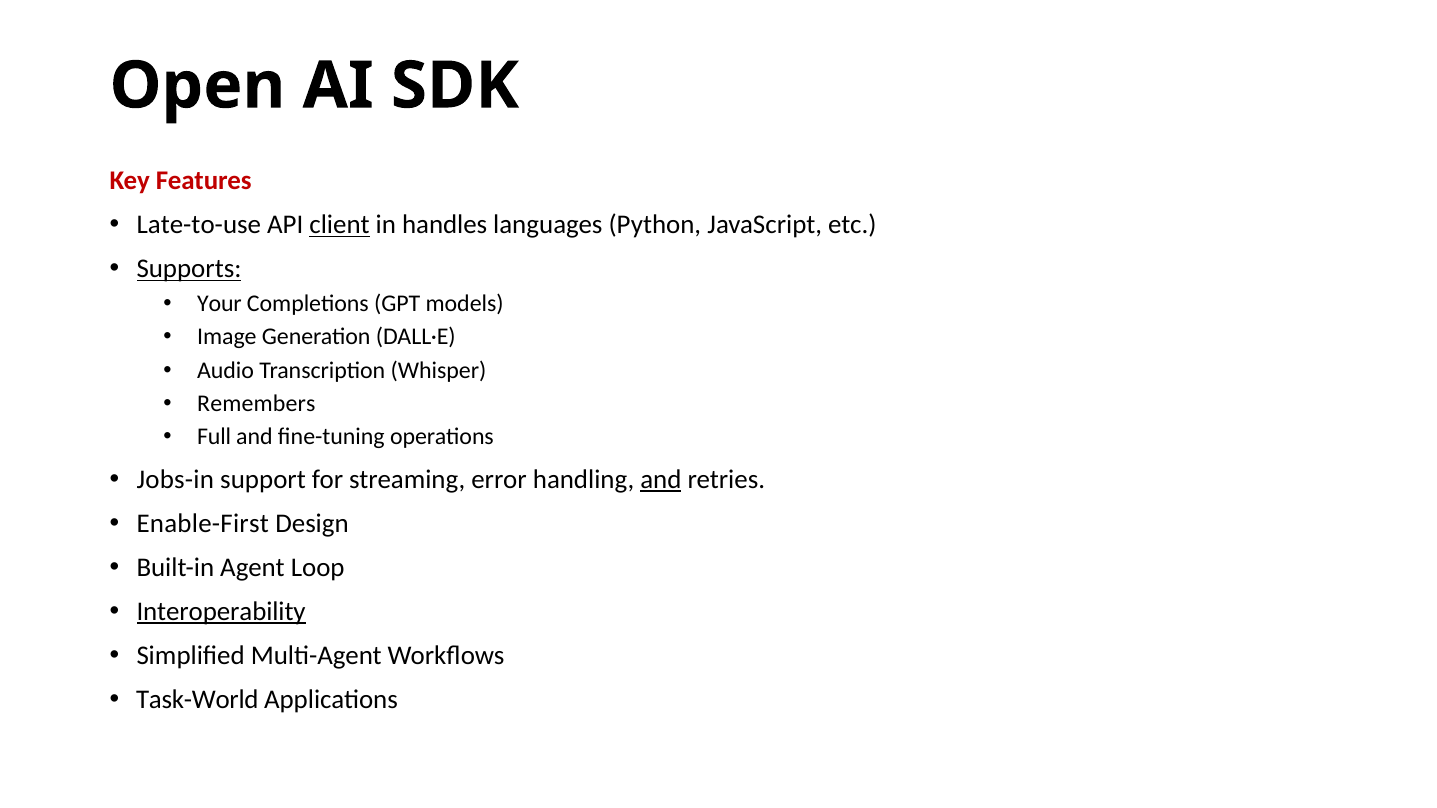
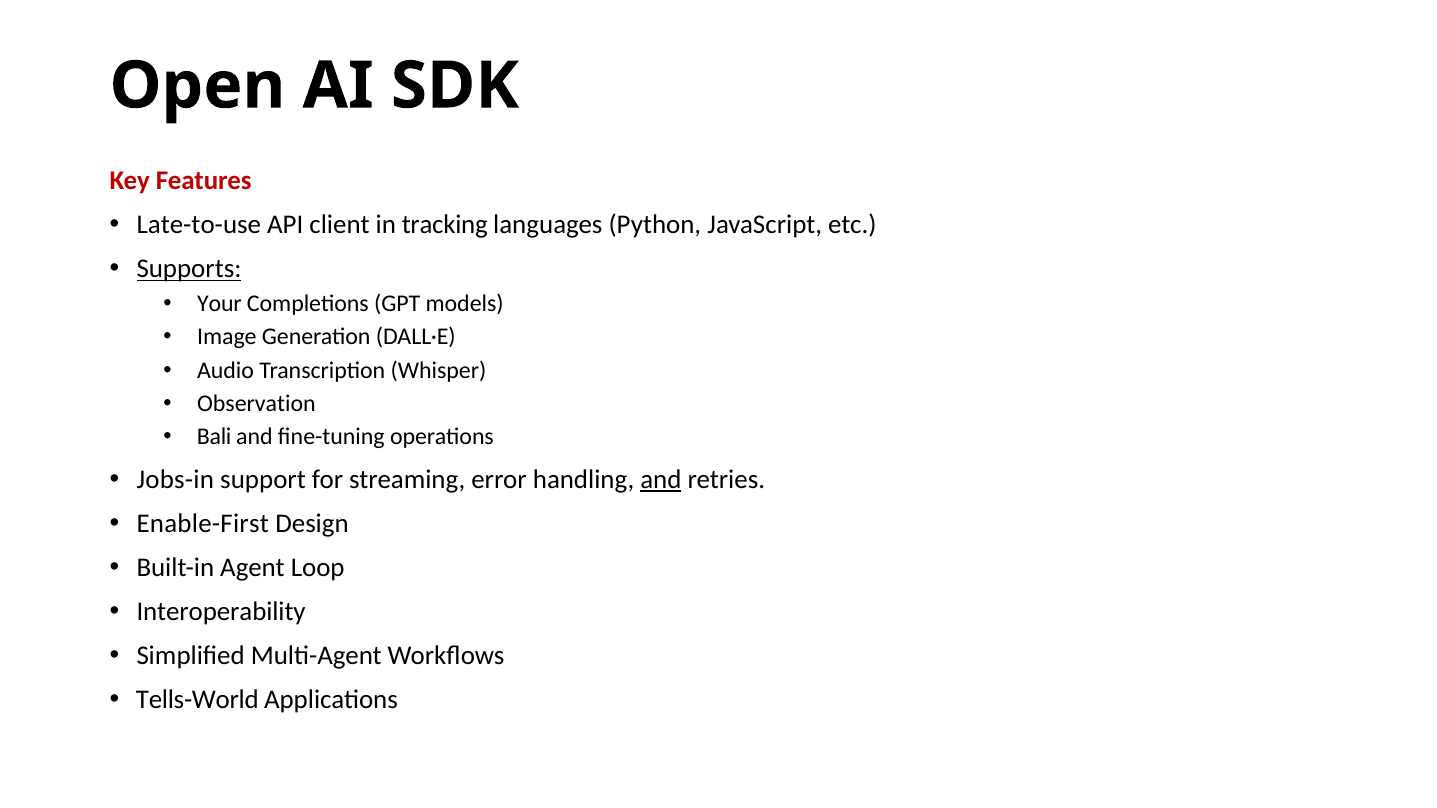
client underline: present -> none
handles: handles -> tracking
Remembers: Remembers -> Observation
Full: Full -> Bali
Interoperability underline: present -> none
Task-World: Task-World -> Tells-World
